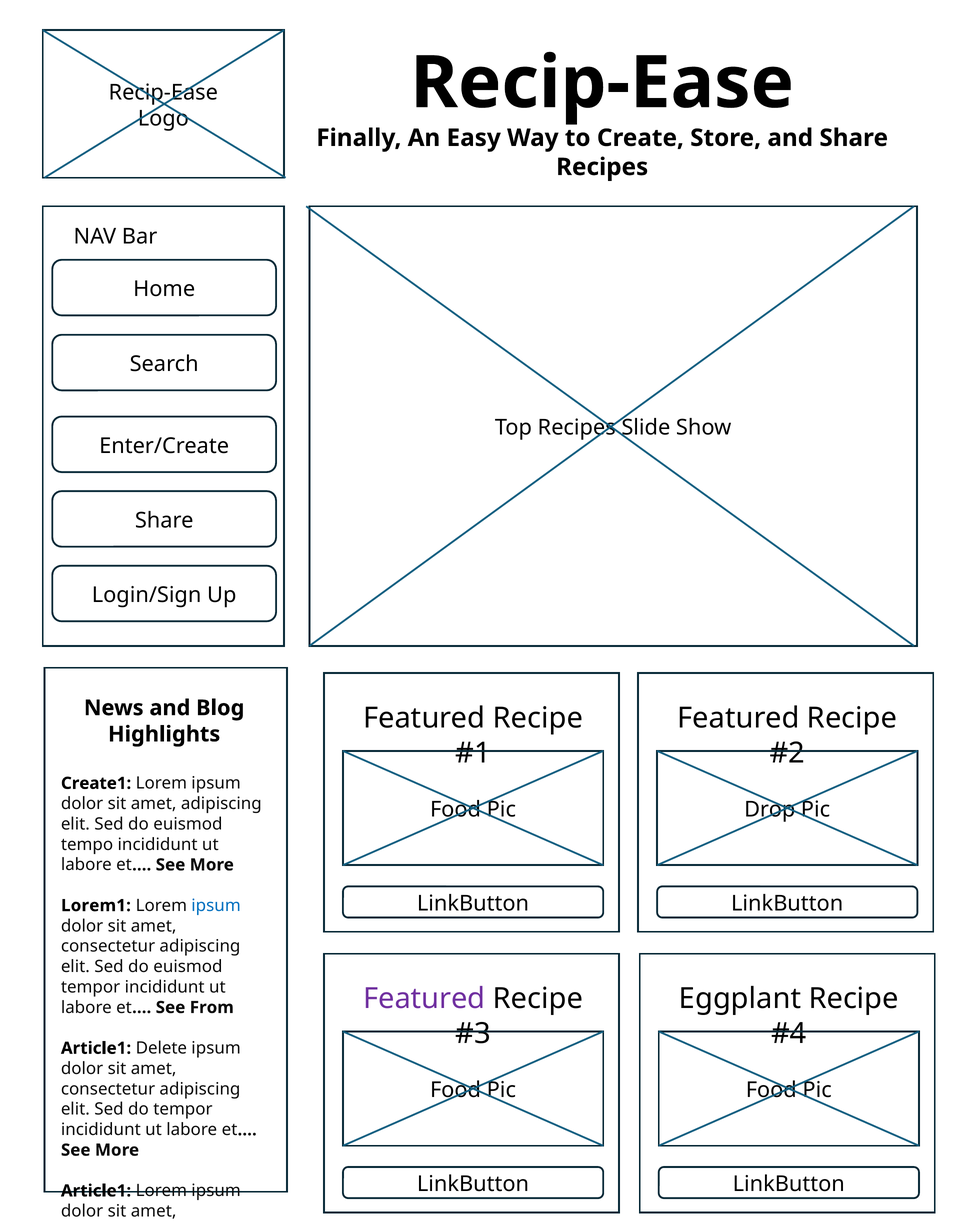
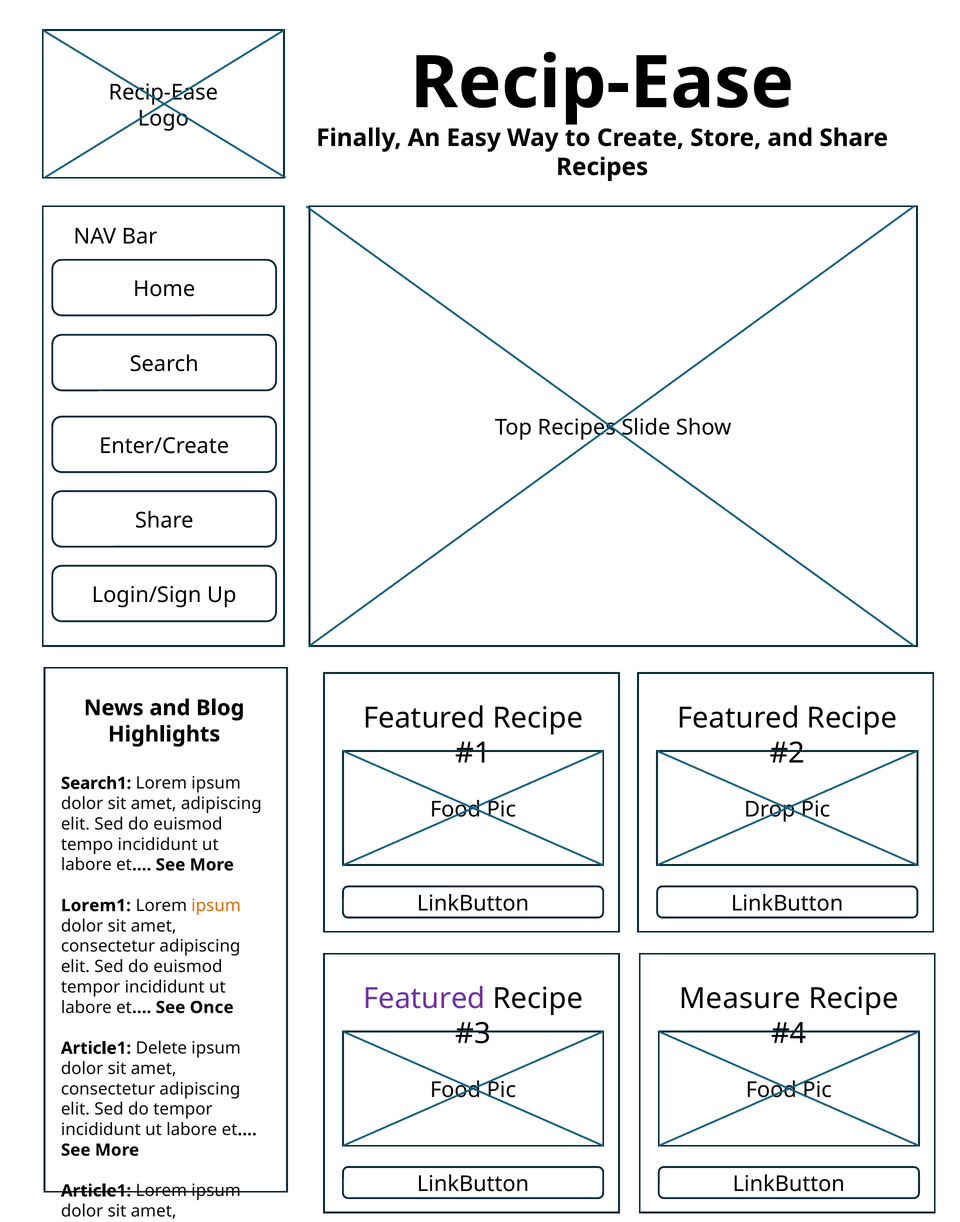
Create1: Create1 -> Search1
ipsum at (216, 905) colour: blue -> orange
Eggplant: Eggplant -> Measure
From: From -> Once
